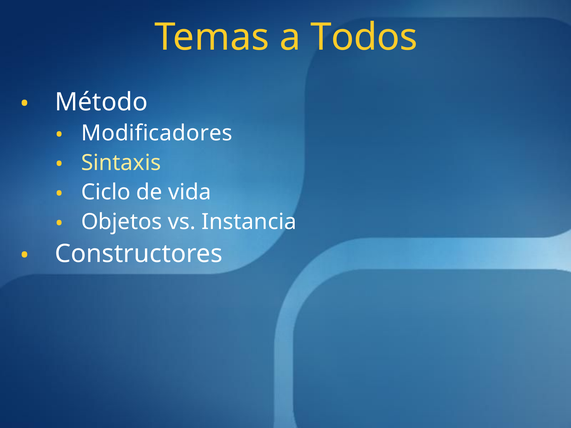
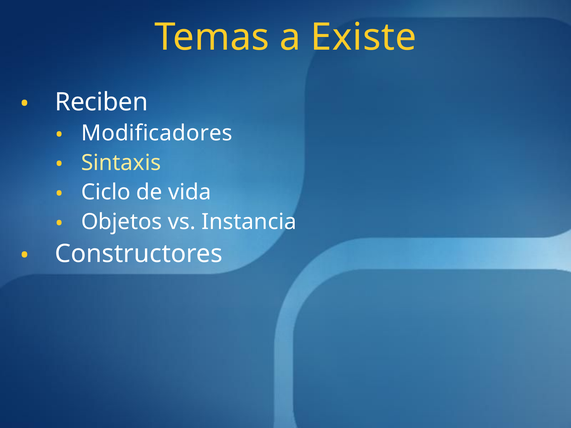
Todos: Todos -> Existe
Método: Método -> Reciben
